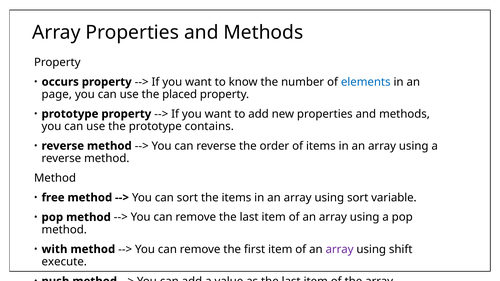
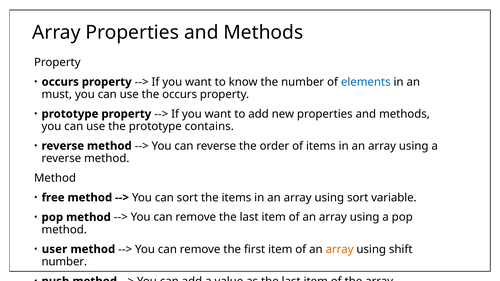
page: page -> must
the placed: placed -> occurs
with: with -> user
array at (340, 249) colour: purple -> orange
execute at (64, 262): execute -> number
